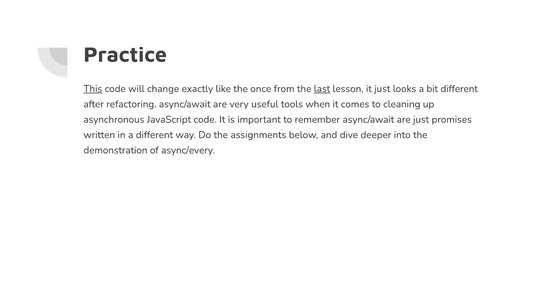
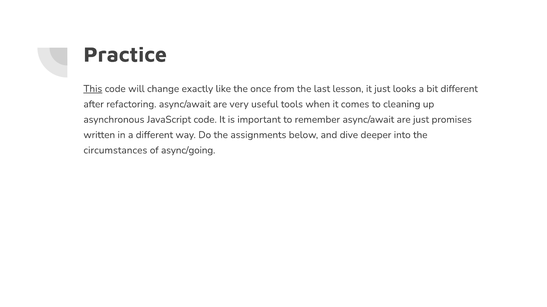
last underline: present -> none
demonstration: demonstration -> circumstances
async/every: async/every -> async/going
